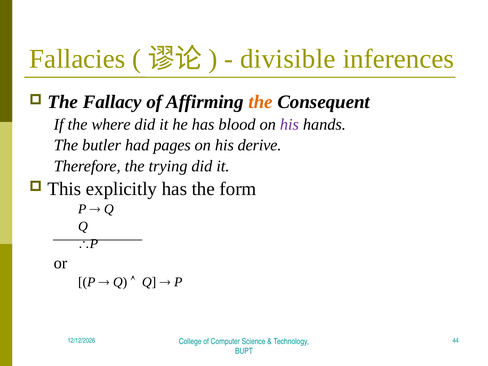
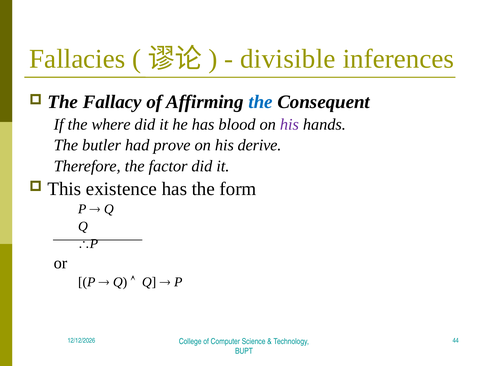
the at (261, 102) colour: orange -> blue
pages: pages -> prove
trying: trying -> factor
explicitly: explicitly -> existence
